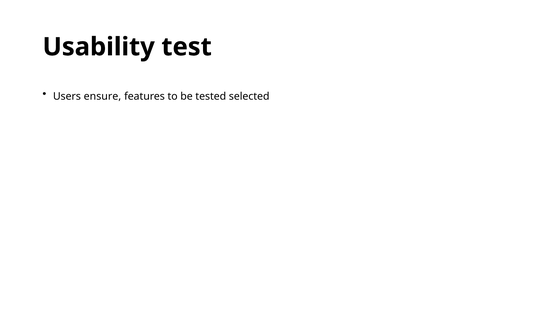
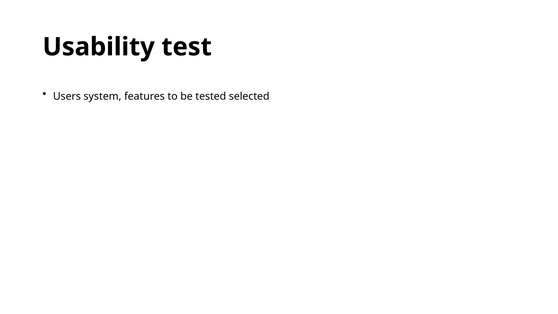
ensure: ensure -> system
